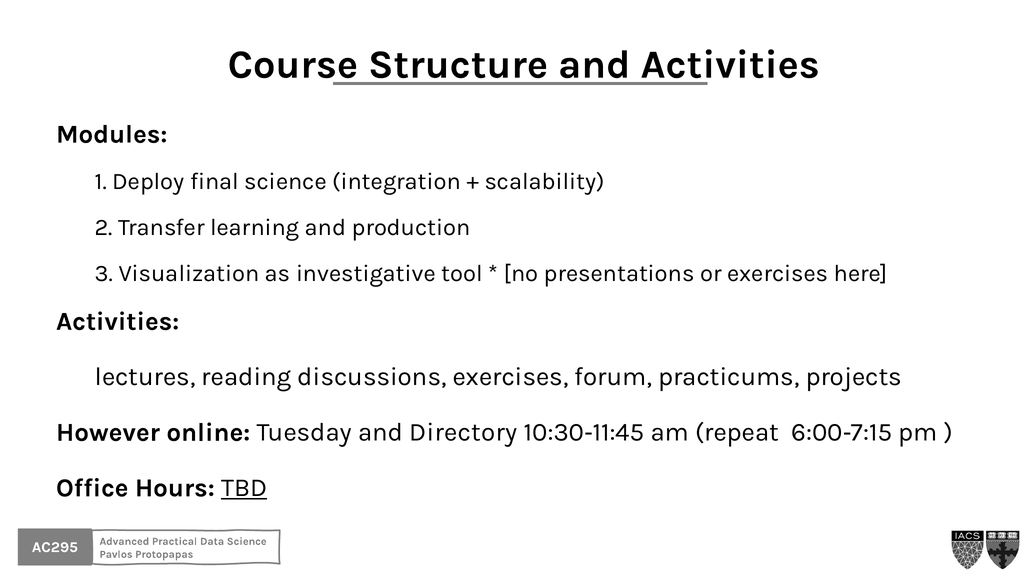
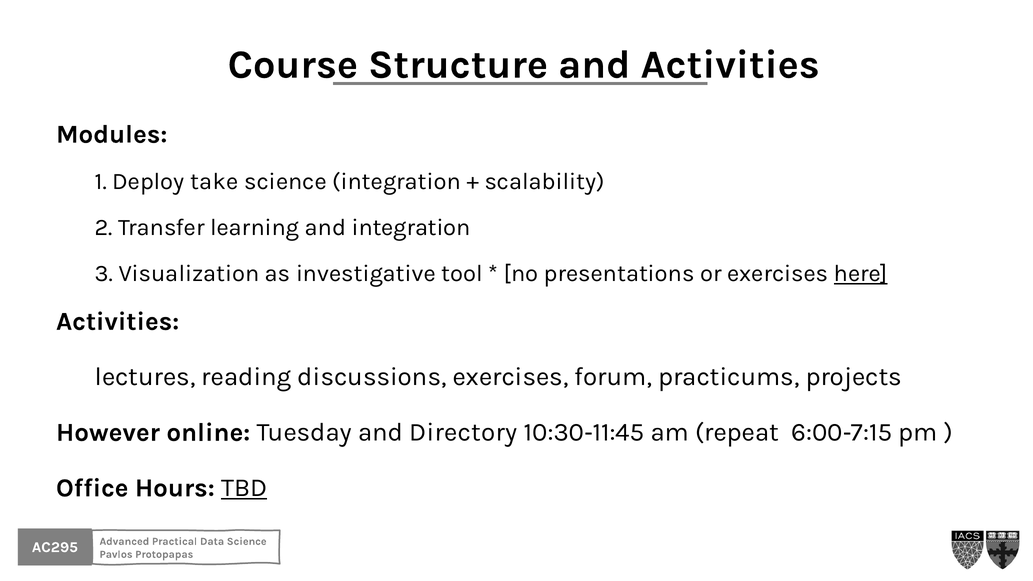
final: final -> take
and production: production -> integration
here underline: none -> present
